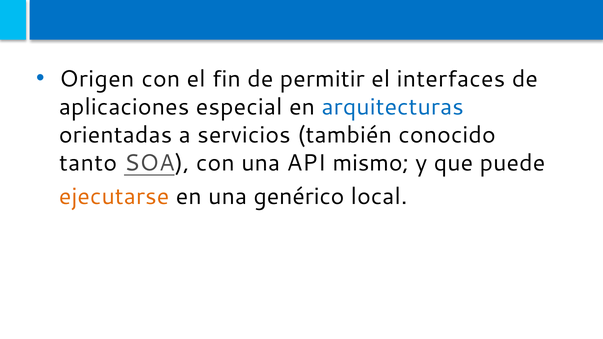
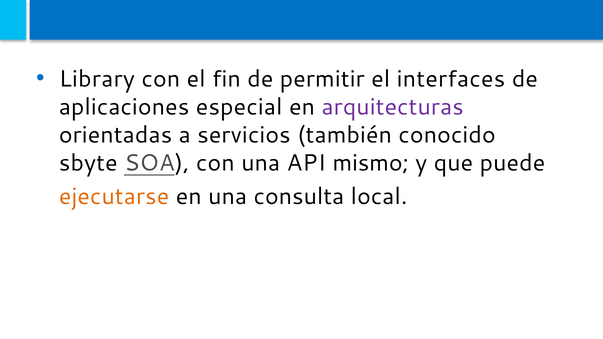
Origen: Origen -> Library
arquitecturas colour: blue -> purple
tanto: tanto -> sbyte
genérico: genérico -> consulta
